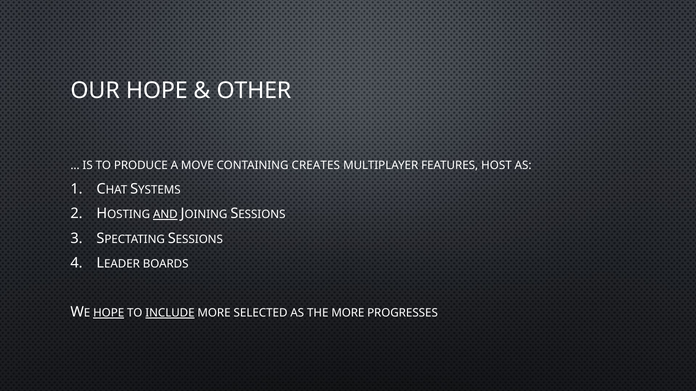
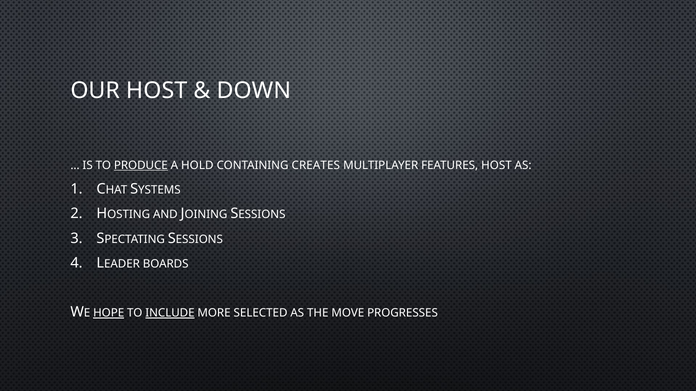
OUR HOPE: HOPE -> HOST
OTHER: OTHER -> DOWN
PRODUCE underline: none -> present
MOVE: MOVE -> HOLD
AND underline: present -> none
THE MORE: MORE -> MOVE
